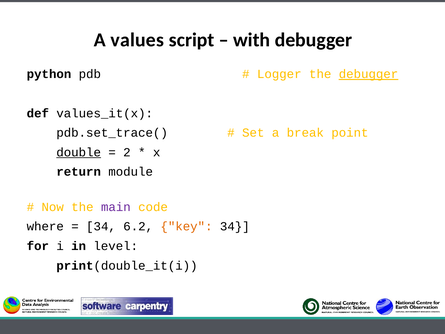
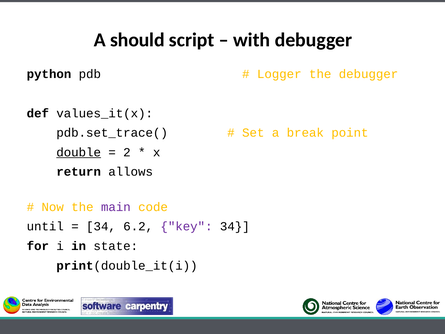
values: values -> should
debugger at (369, 74) underline: present -> none
module: module -> allows
where: where -> until
key colour: orange -> purple
level: level -> state
